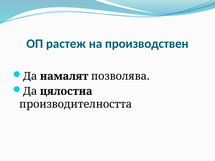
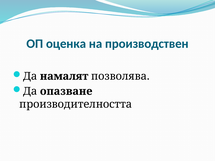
растеж: растеж -> оценка
цялостна: цялостна -> опазване
